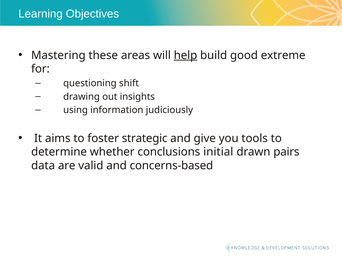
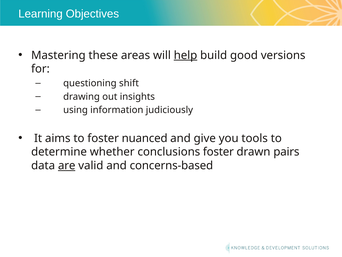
extreme: extreme -> versions
strategic: strategic -> nuanced
conclusions initial: initial -> foster
are underline: none -> present
